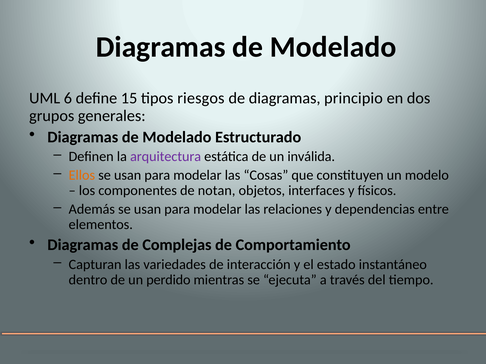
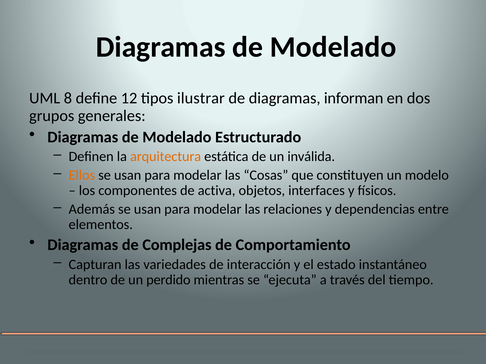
6: 6 -> 8
15: 15 -> 12
riesgos: riesgos -> ilustrar
principio: principio -> informan
arquitectura colour: purple -> orange
notan: notan -> activa
